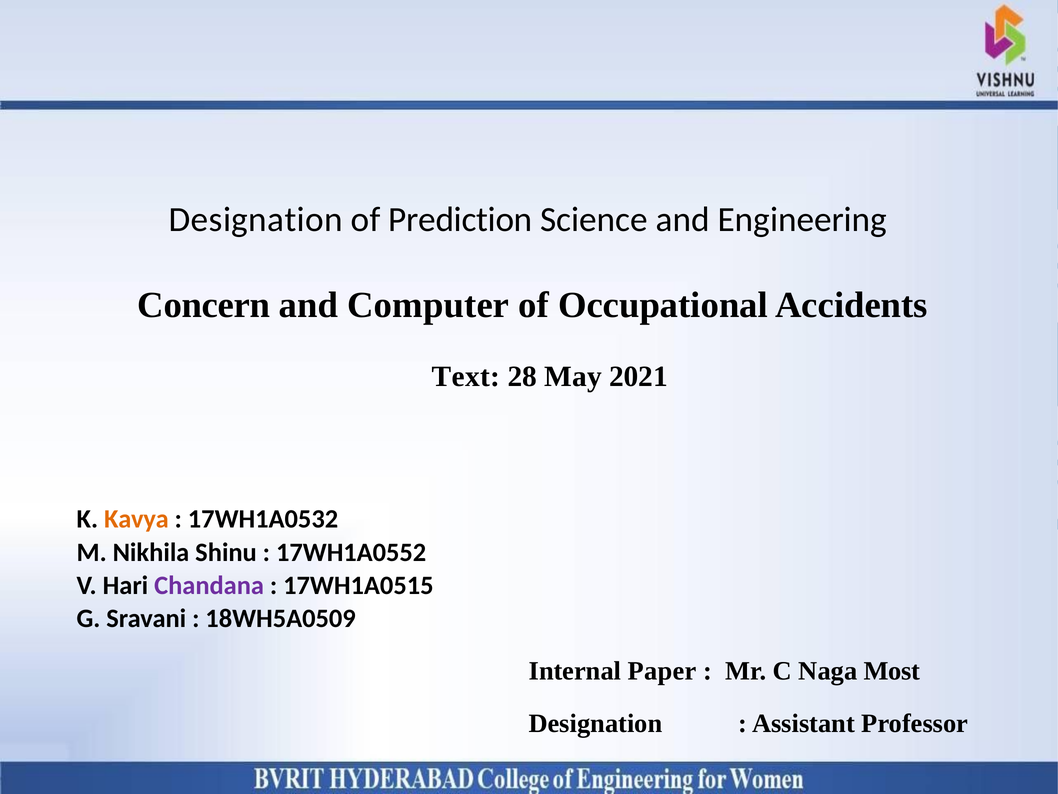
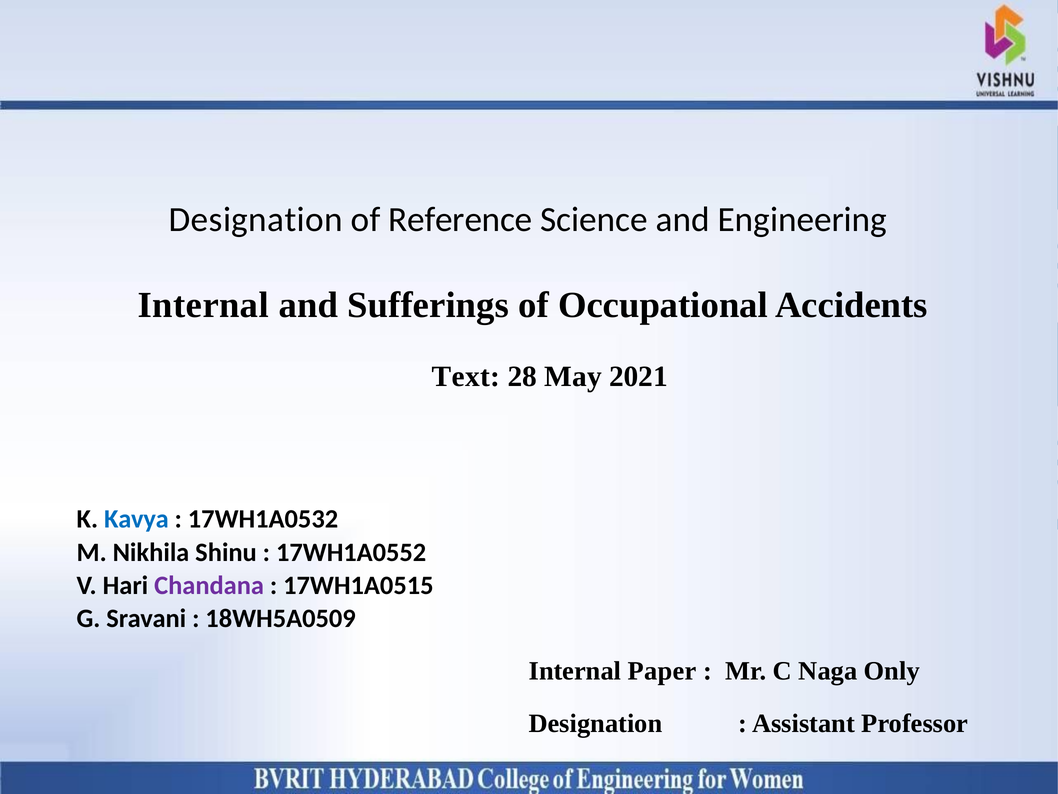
Prediction: Prediction -> Reference
Concern at (204, 305): Concern -> Internal
Computer: Computer -> Sufferings
Kavya colour: orange -> blue
Most: Most -> Only
